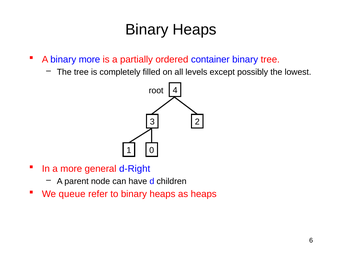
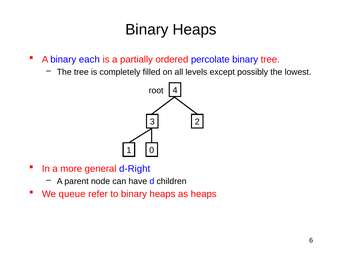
binary more: more -> each
container: container -> percolate
